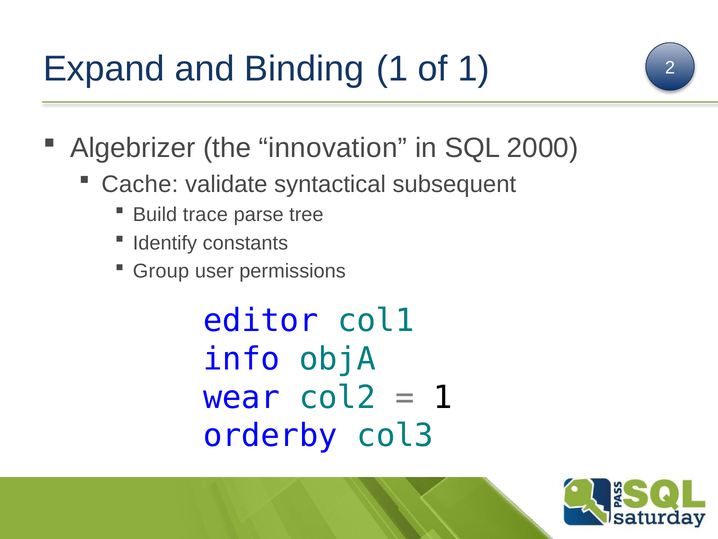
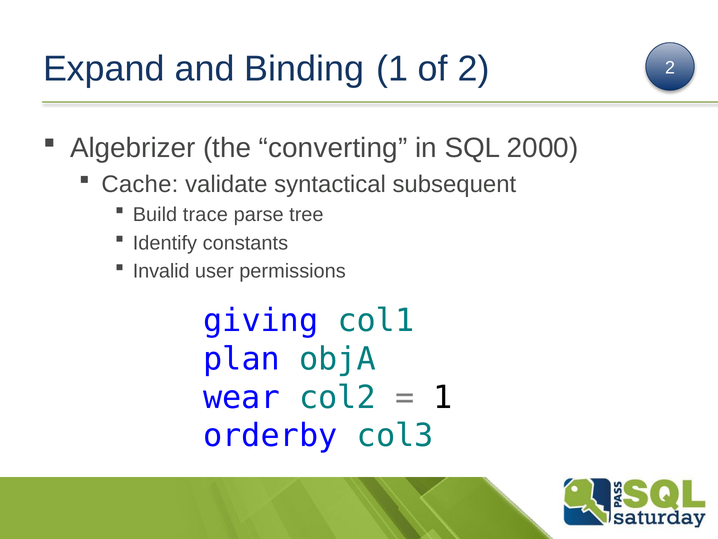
of 1: 1 -> 2
innovation: innovation -> converting
Group: Group -> Invalid
editor: editor -> giving
info: info -> plan
